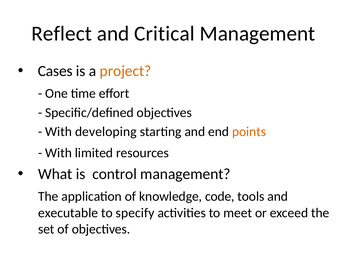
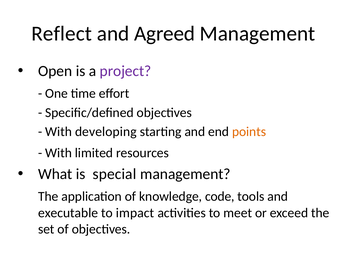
Critical: Critical -> Agreed
Cases: Cases -> Open
project colour: orange -> purple
control: control -> special
specify: specify -> impact
